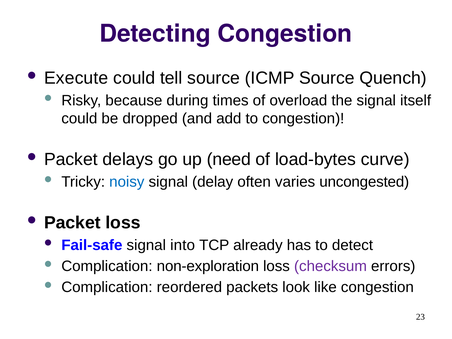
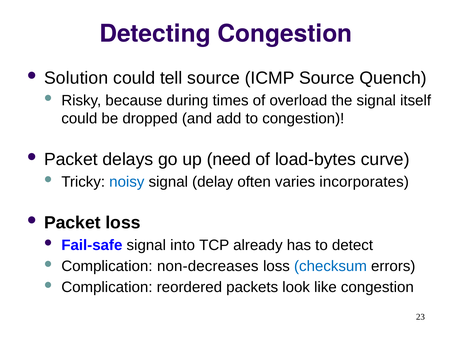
Execute: Execute -> Solution
uncongested: uncongested -> incorporates
non-exploration: non-exploration -> non-decreases
checksum colour: purple -> blue
